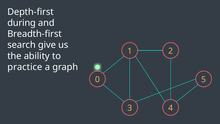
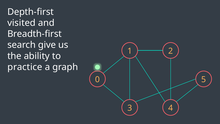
during: during -> visited
